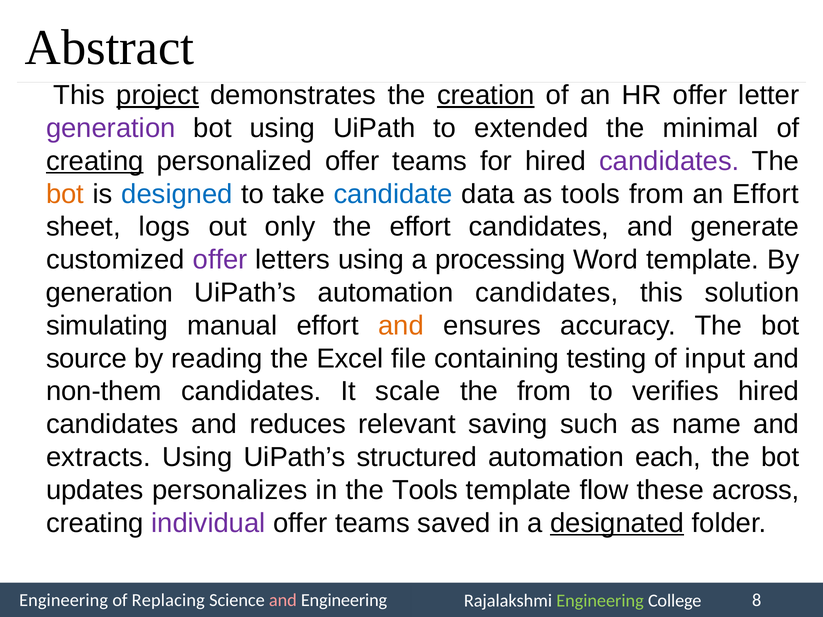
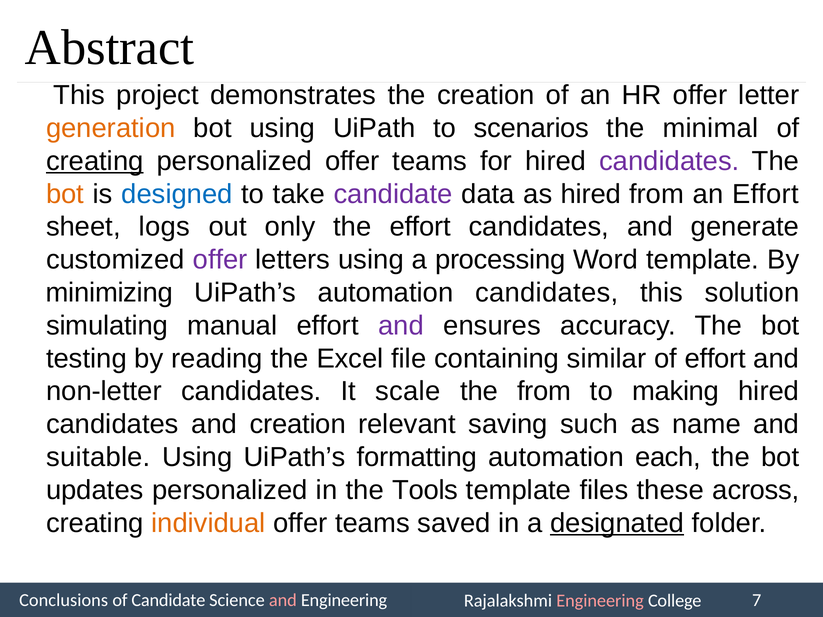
project underline: present -> none
creation at (486, 95) underline: present -> none
generation at (111, 128) colour: purple -> orange
extended: extended -> scenarios
candidate at (393, 194) colour: blue -> purple
as tools: tools -> hired
generation at (109, 293): generation -> minimizing
and at (401, 326) colour: orange -> purple
source: source -> testing
testing: testing -> similar
of input: input -> effort
non-them: non-them -> non-letter
verifies: verifies -> making
and reduces: reduces -> creation
extracts: extracts -> suitable
structured: structured -> formatting
updates personalizes: personalizes -> personalized
flow: flow -> files
individual colour: purple -> orange
Engineering at (64, 601): Engineering -> Conclusions
of Replacing: Replacing -> Candidate
Engineering at (600, 601) colour: light green -> pink
8: 8 -> 7
